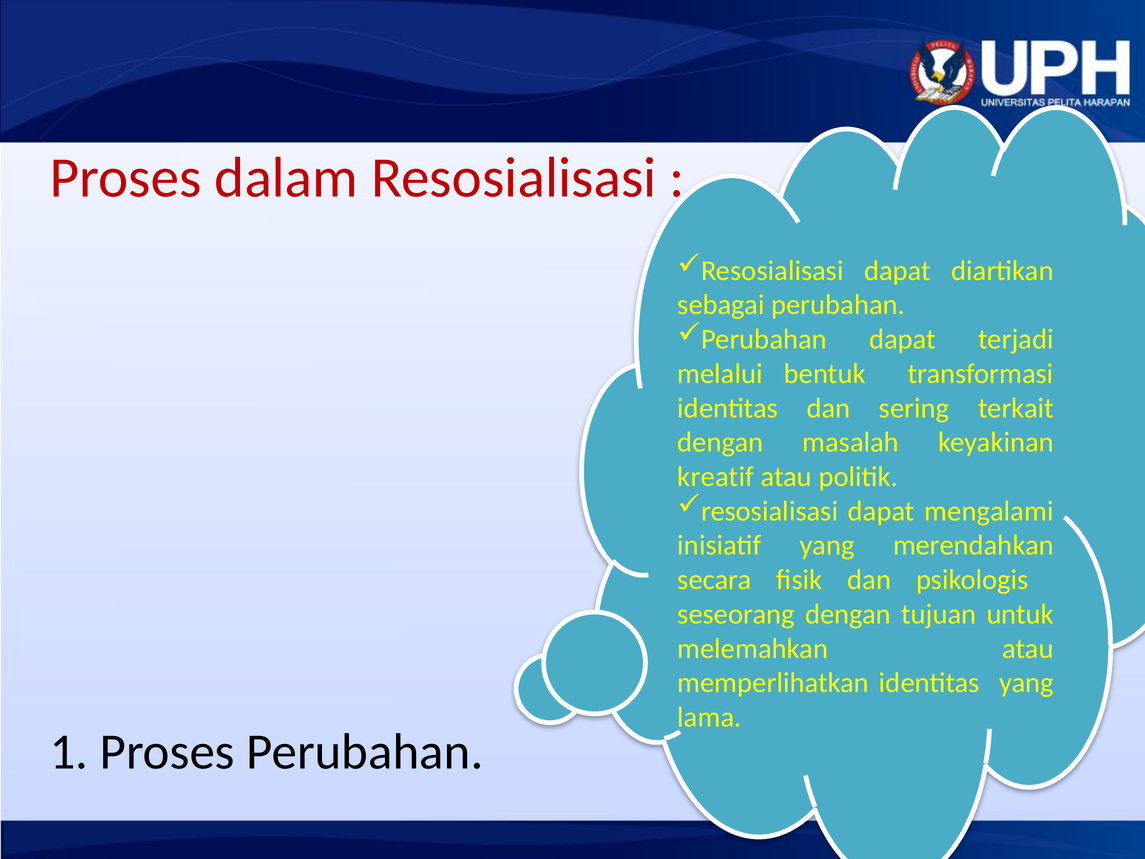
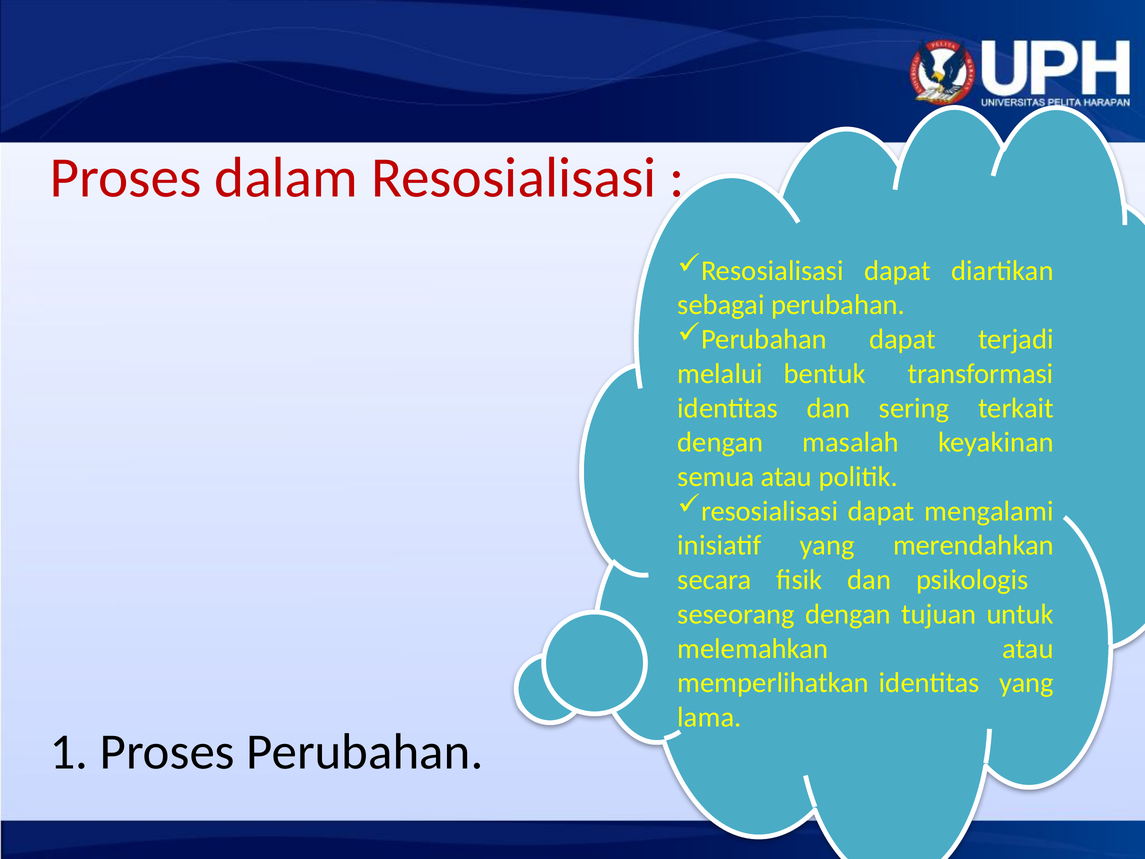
kreatif: kreatif -> semua
